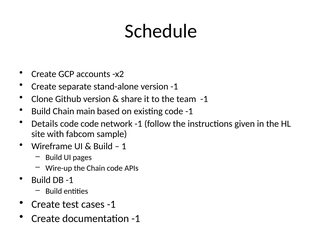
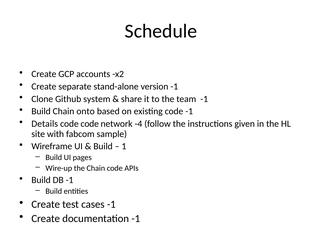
Github version: version -> system
main: main -> onto
network -1: -1 -> -4
